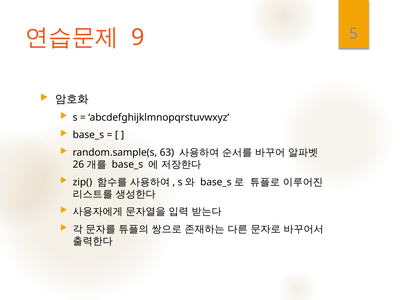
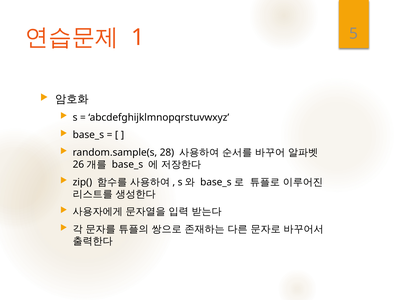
9: 9 -> 1
63: 63 -> 28
